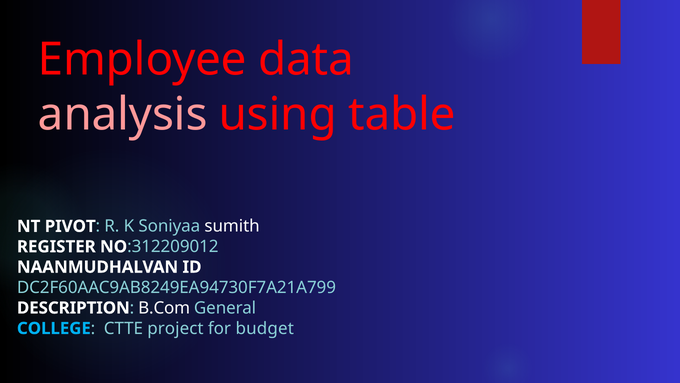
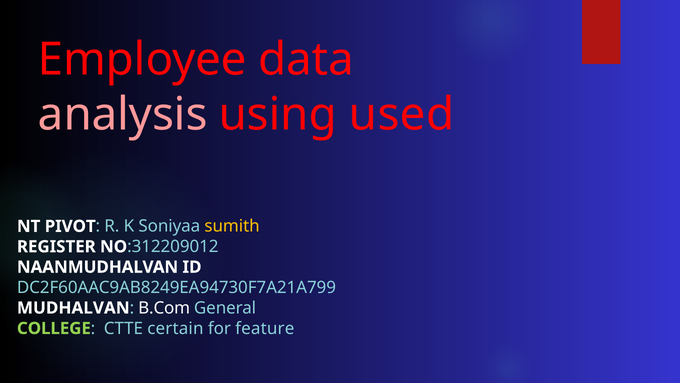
table: table -> used
sumith colour: white -> yellow
DESCRIPTION: DESCRIPTION -> MUDHALVAN
COLLEGE colour: light blue -> light green
project: project -> certain
budget: budget -> feature
